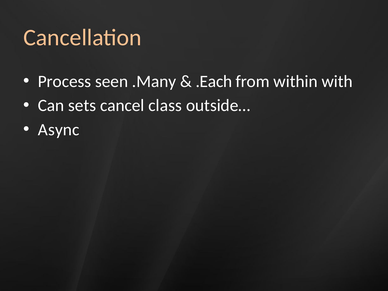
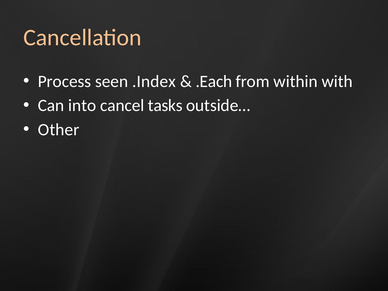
.Many: .Many -> .Index
sets: sets -> into
class: class -> tasks
Async: Async -> Other
